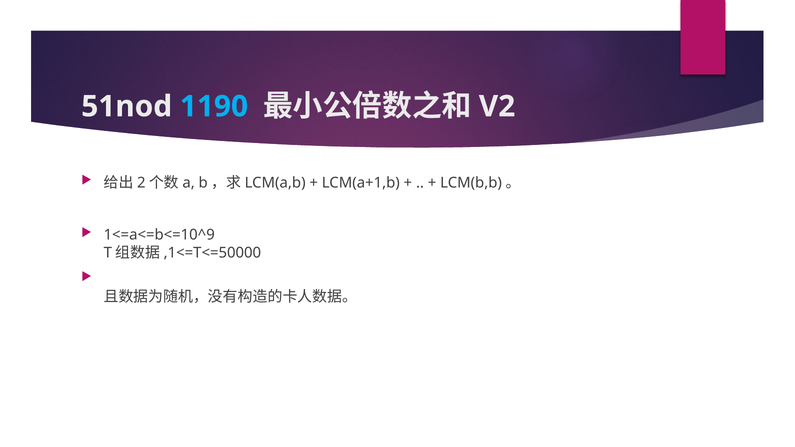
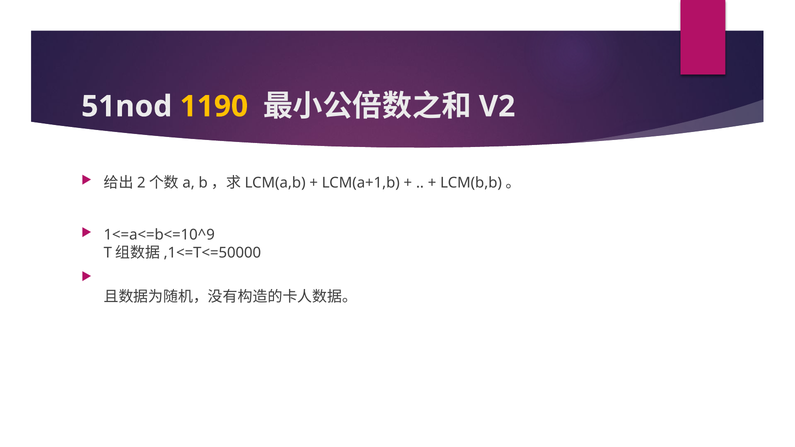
1190 colour: light blue -> yellow
